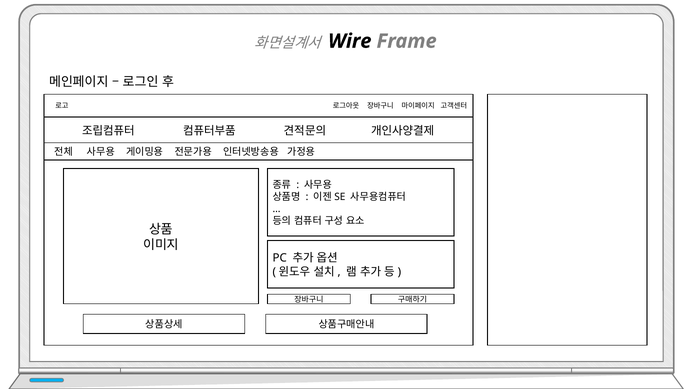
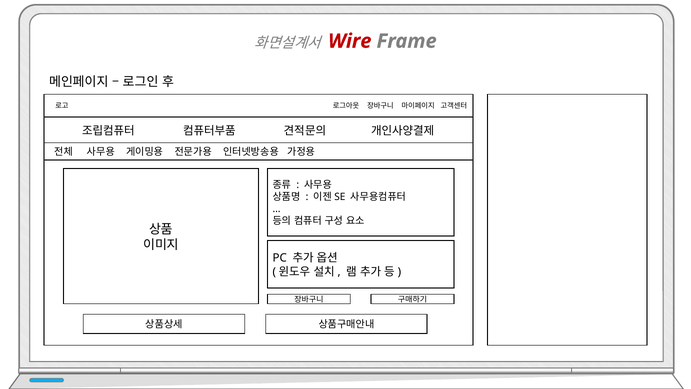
Wire colour: black -> red
